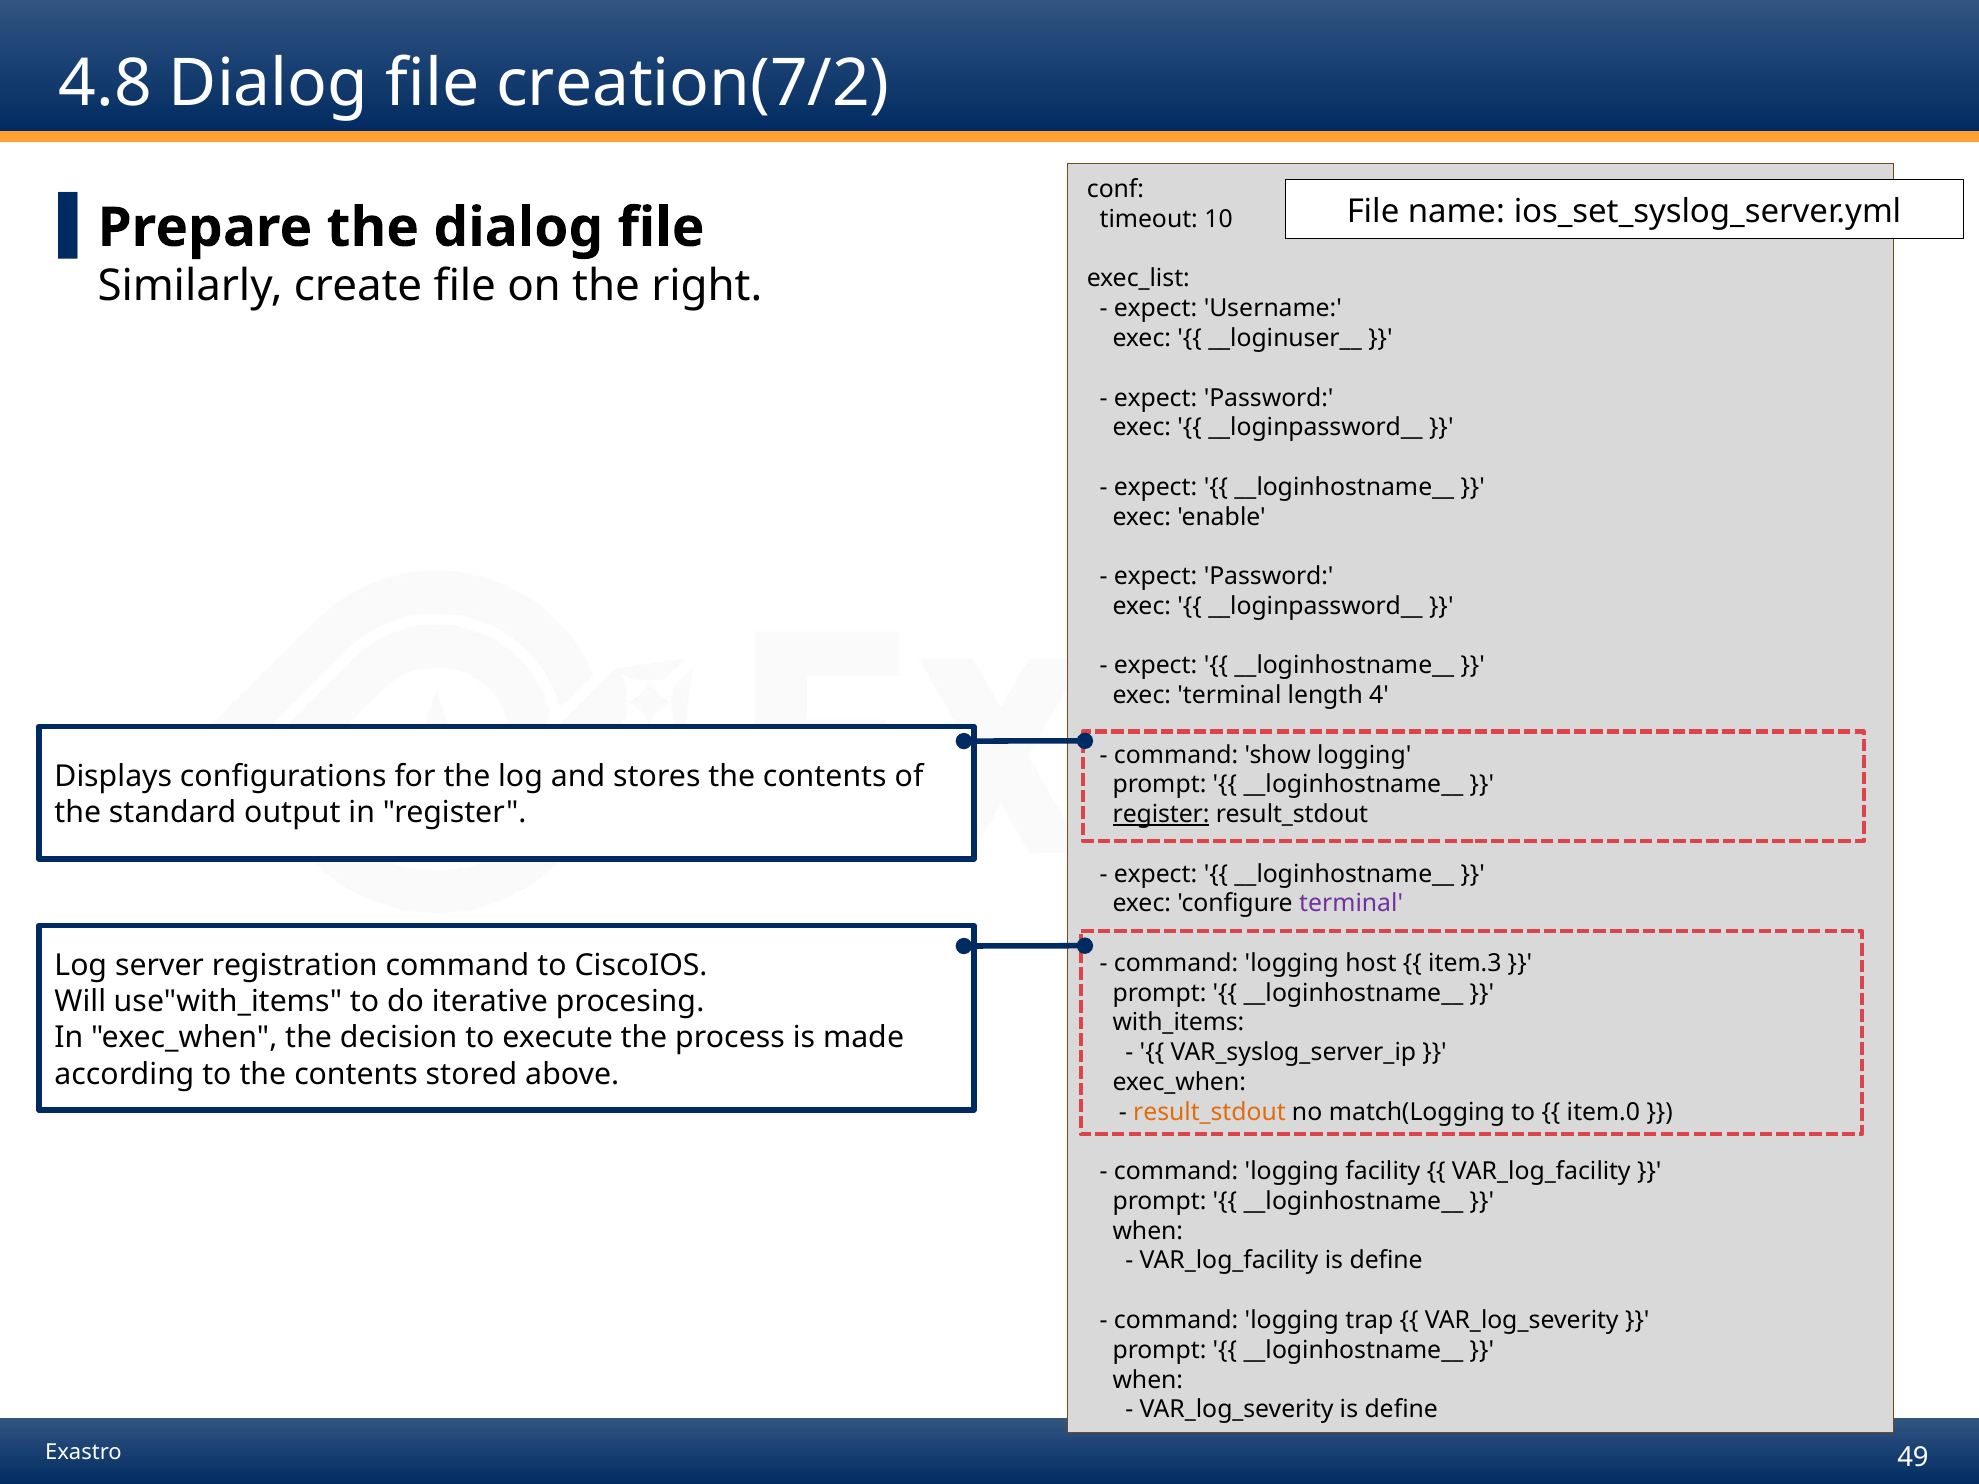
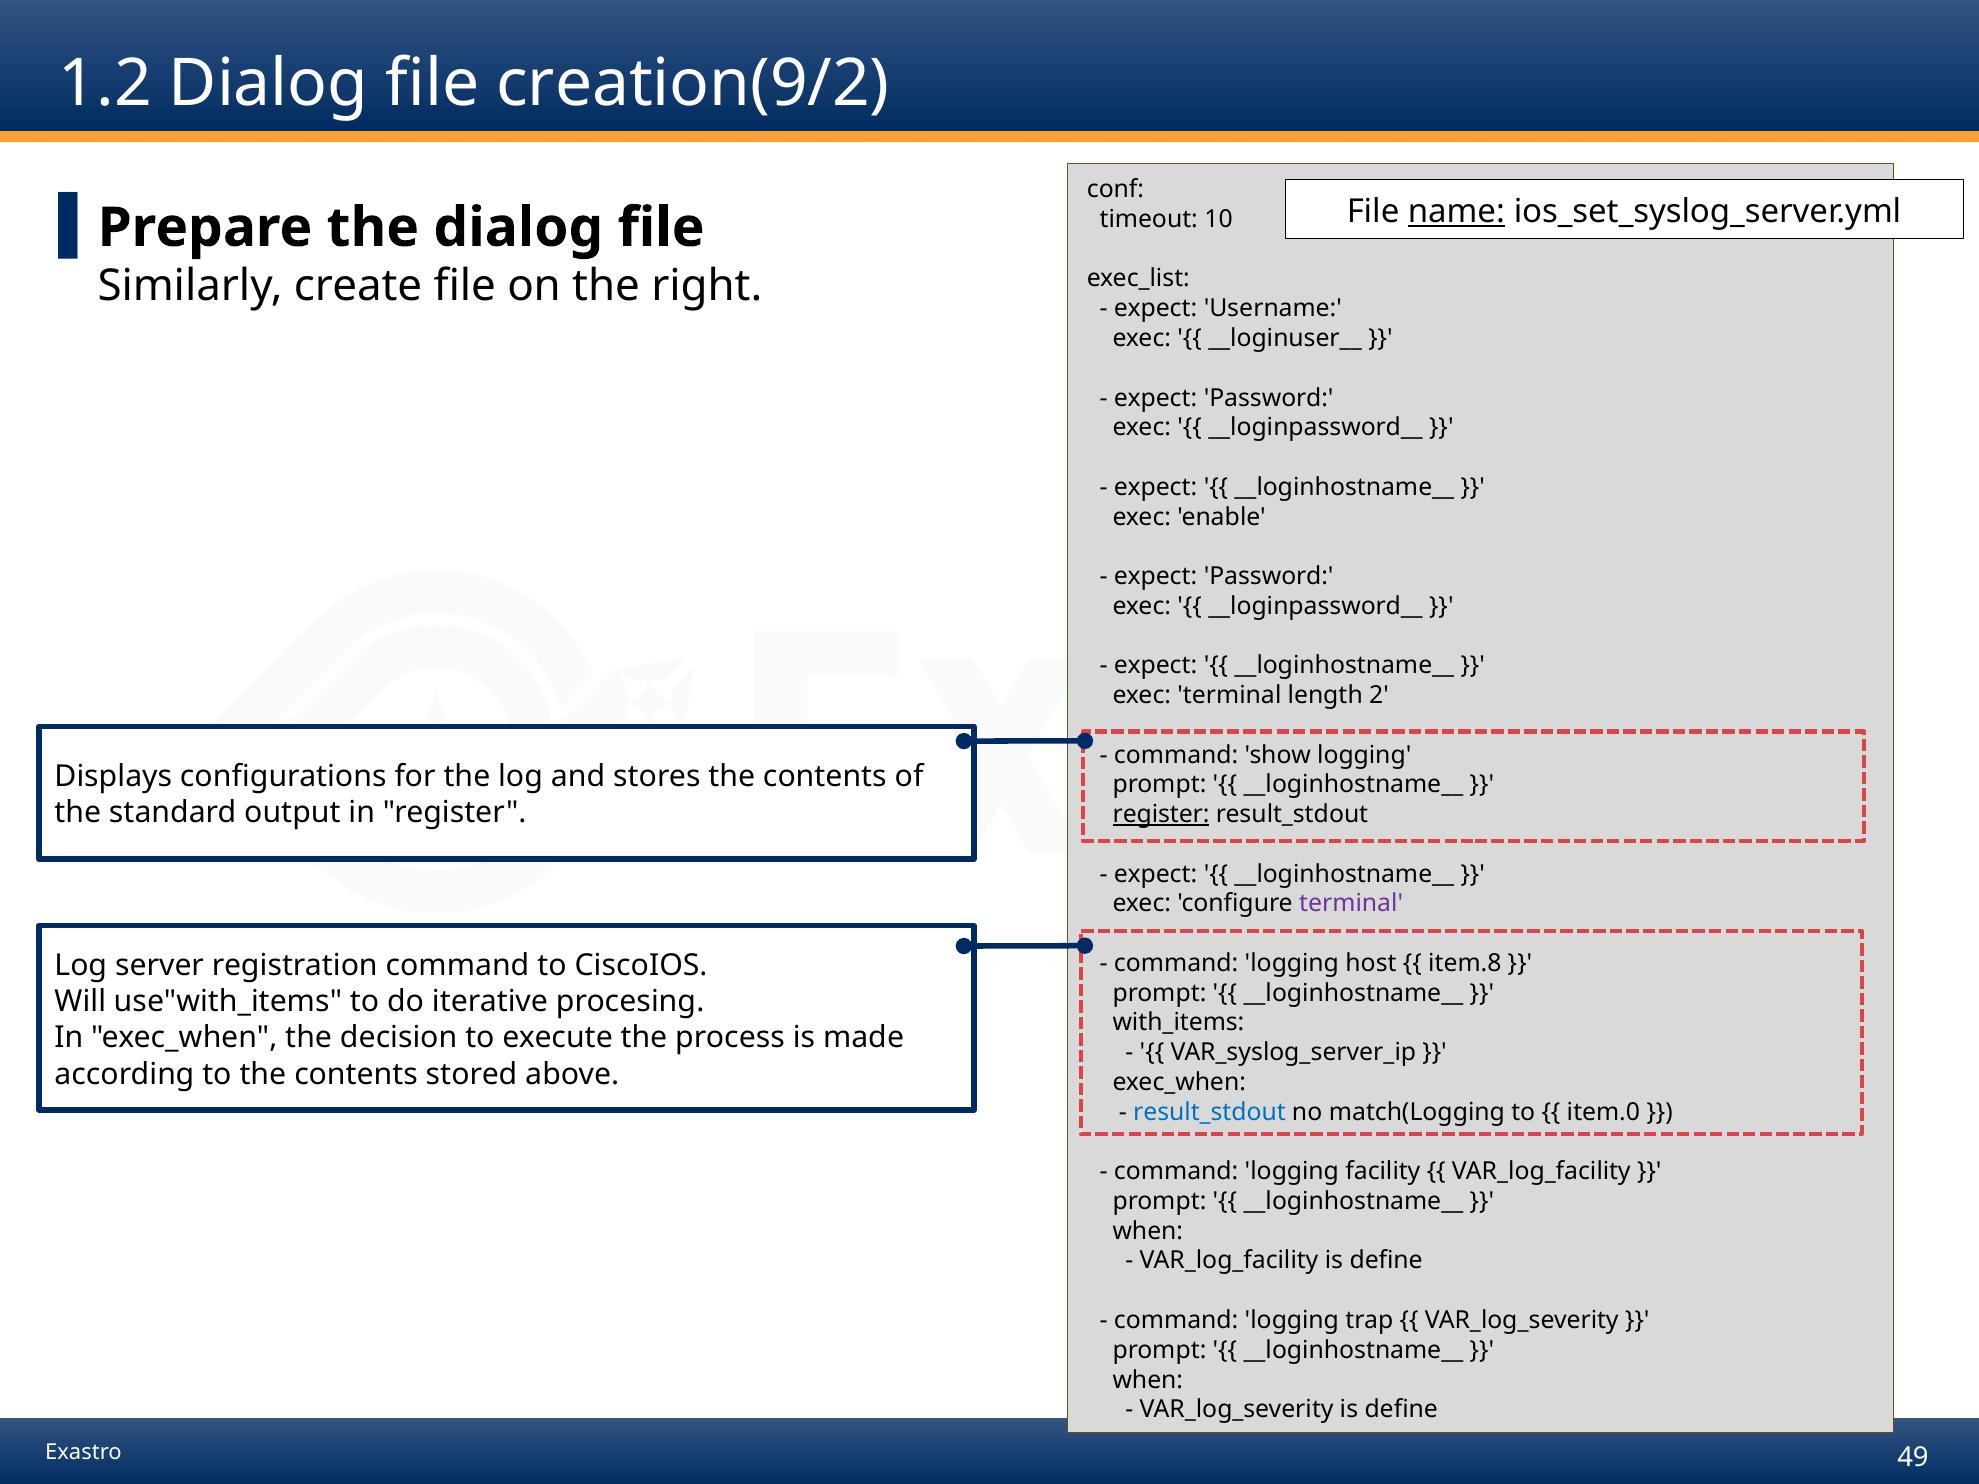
4.8: 4.8 -> 1.2
creation(7/2: creation(7/2 -> creation(9/2
name underline: none -> present
4: 4 -> 2
item.3: item.3 -> item.8
result_stdout at (1209, 1112) colour: orange -> blue
